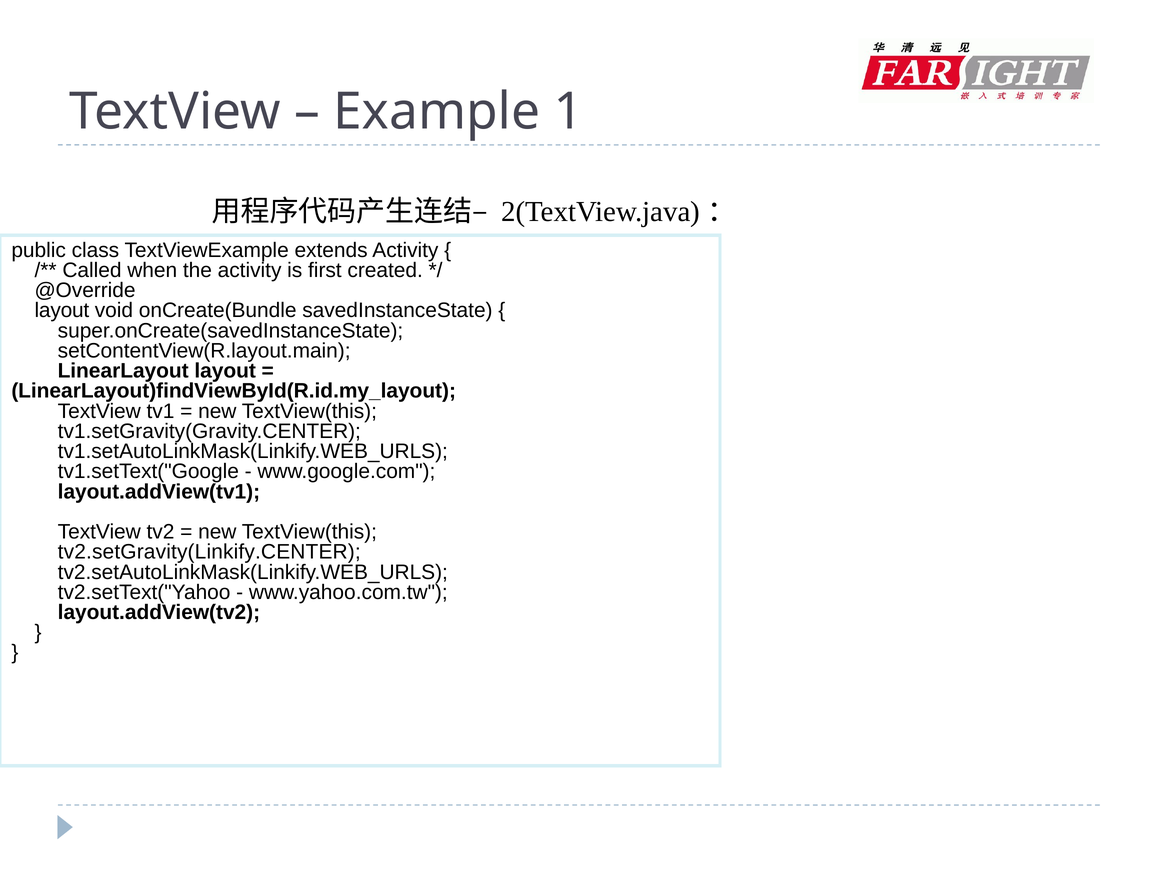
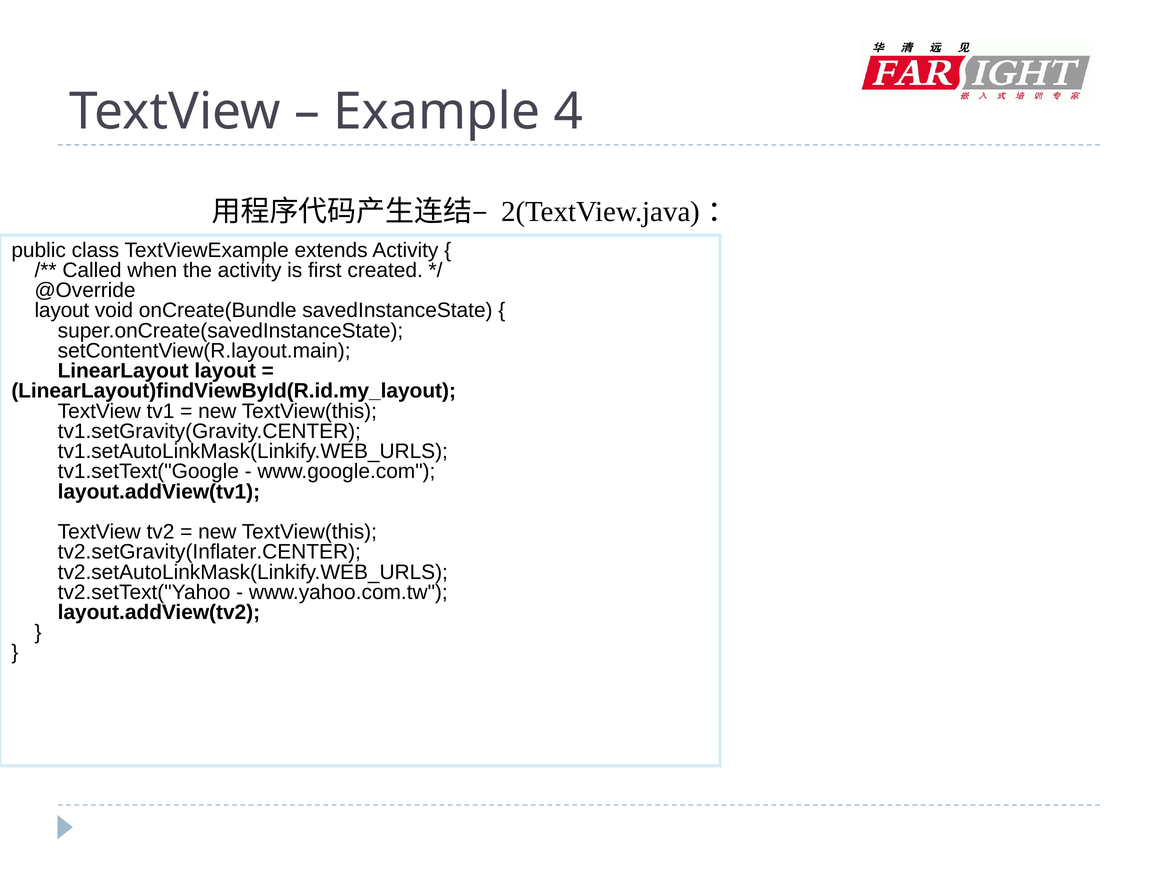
1: 1 -> 4
tv2.setGravity(Linkify.CENTER: tv2.setGravity(Linkify.CENTER -> tv2.setGravity(Inflater.CENTER
